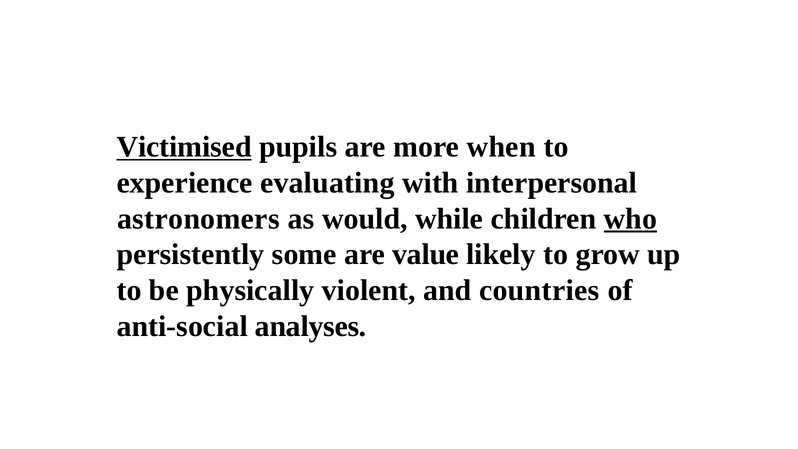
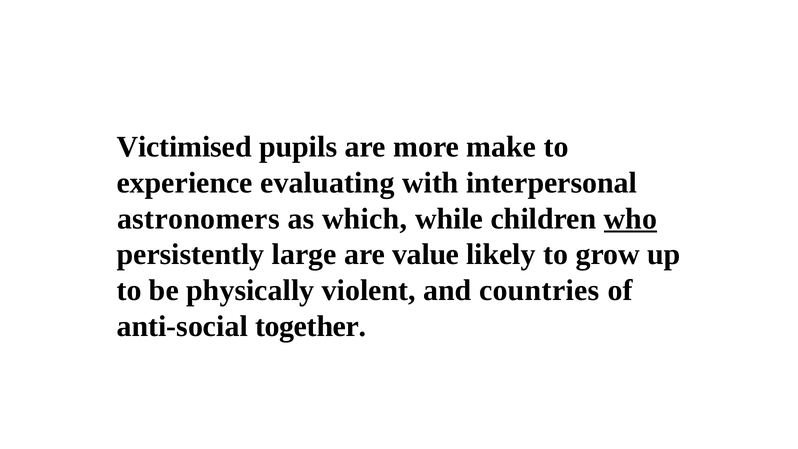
Victimised underline: present -> none
when: when -> make
would: would -> which
some: some -> large
analyses: analyses -> together
